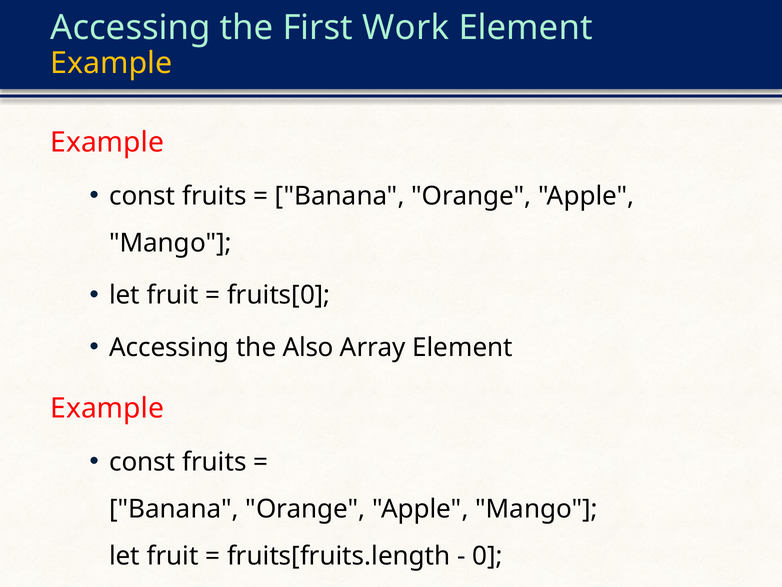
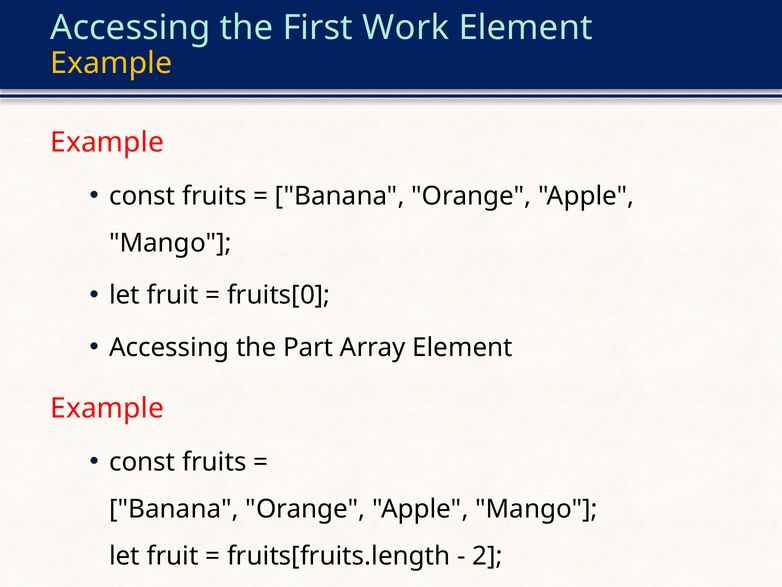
Also: Also -> Part
0: 0 -> 2
